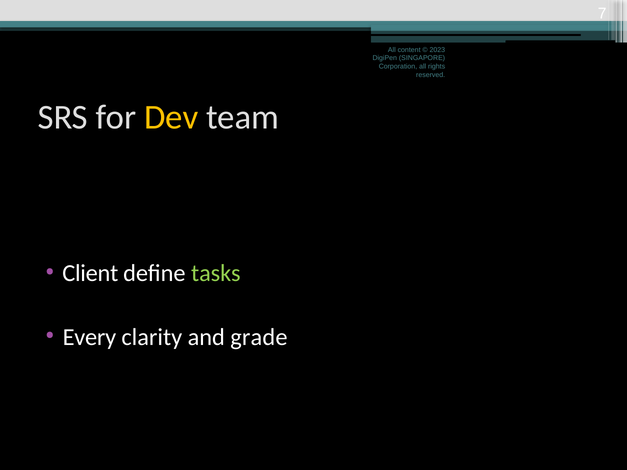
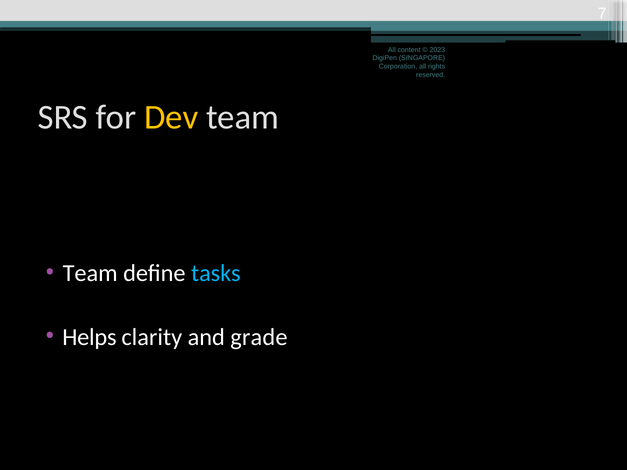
Client at (90, 273): Client -> Team
tasks colour: light green -> light blue
Every: Every -> Helps
